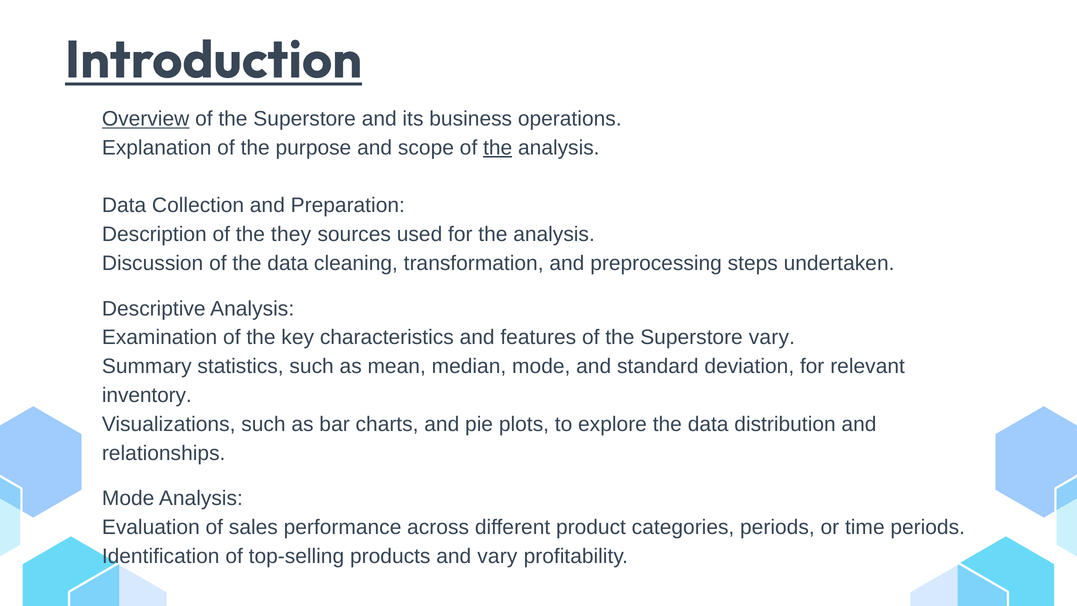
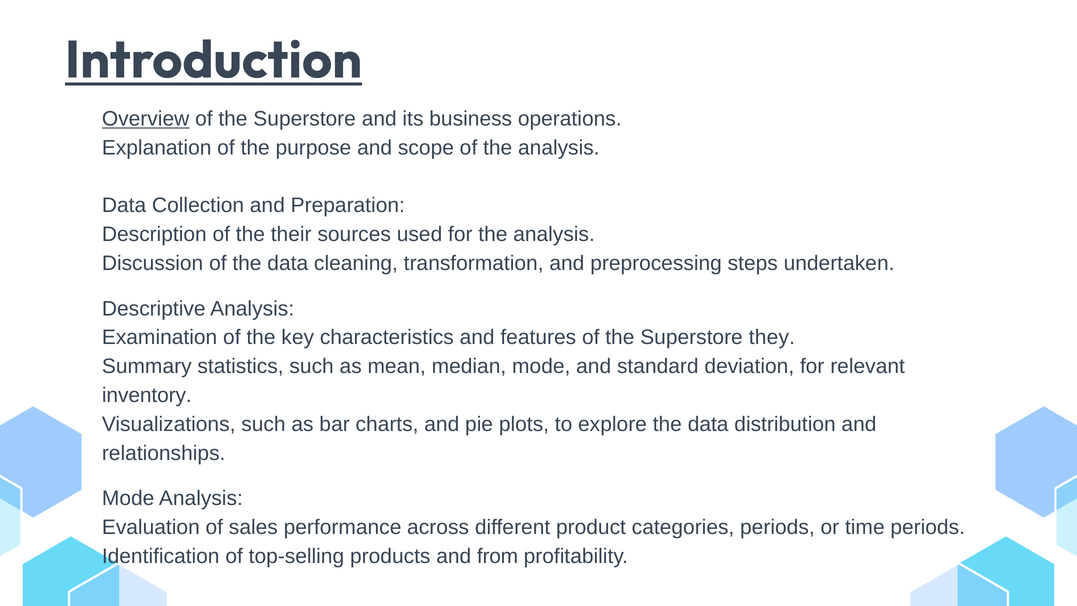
the at (498, 148) underline: present -> none
they: they -> their
Superstore vary: vary -> they
and vary: vary -> from
